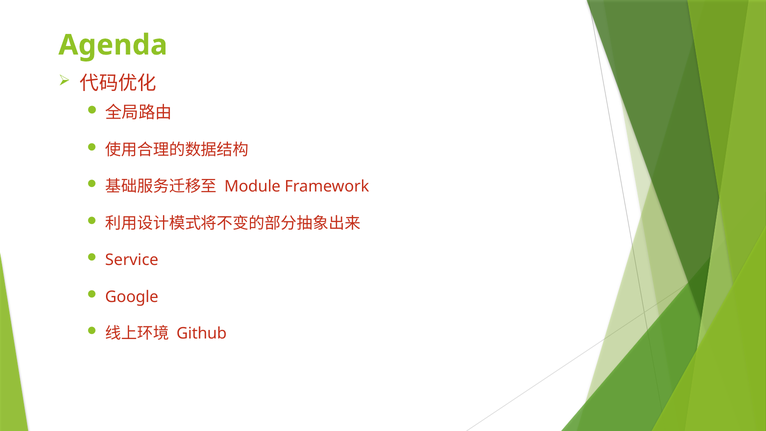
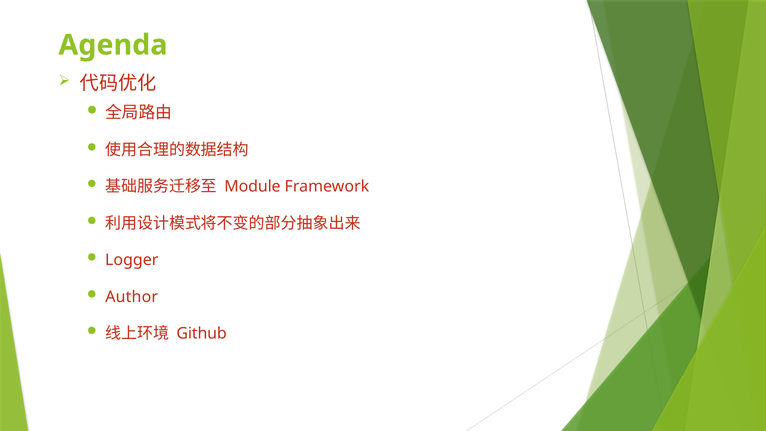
Service: Service -> Logger
Google: Google -> Author
